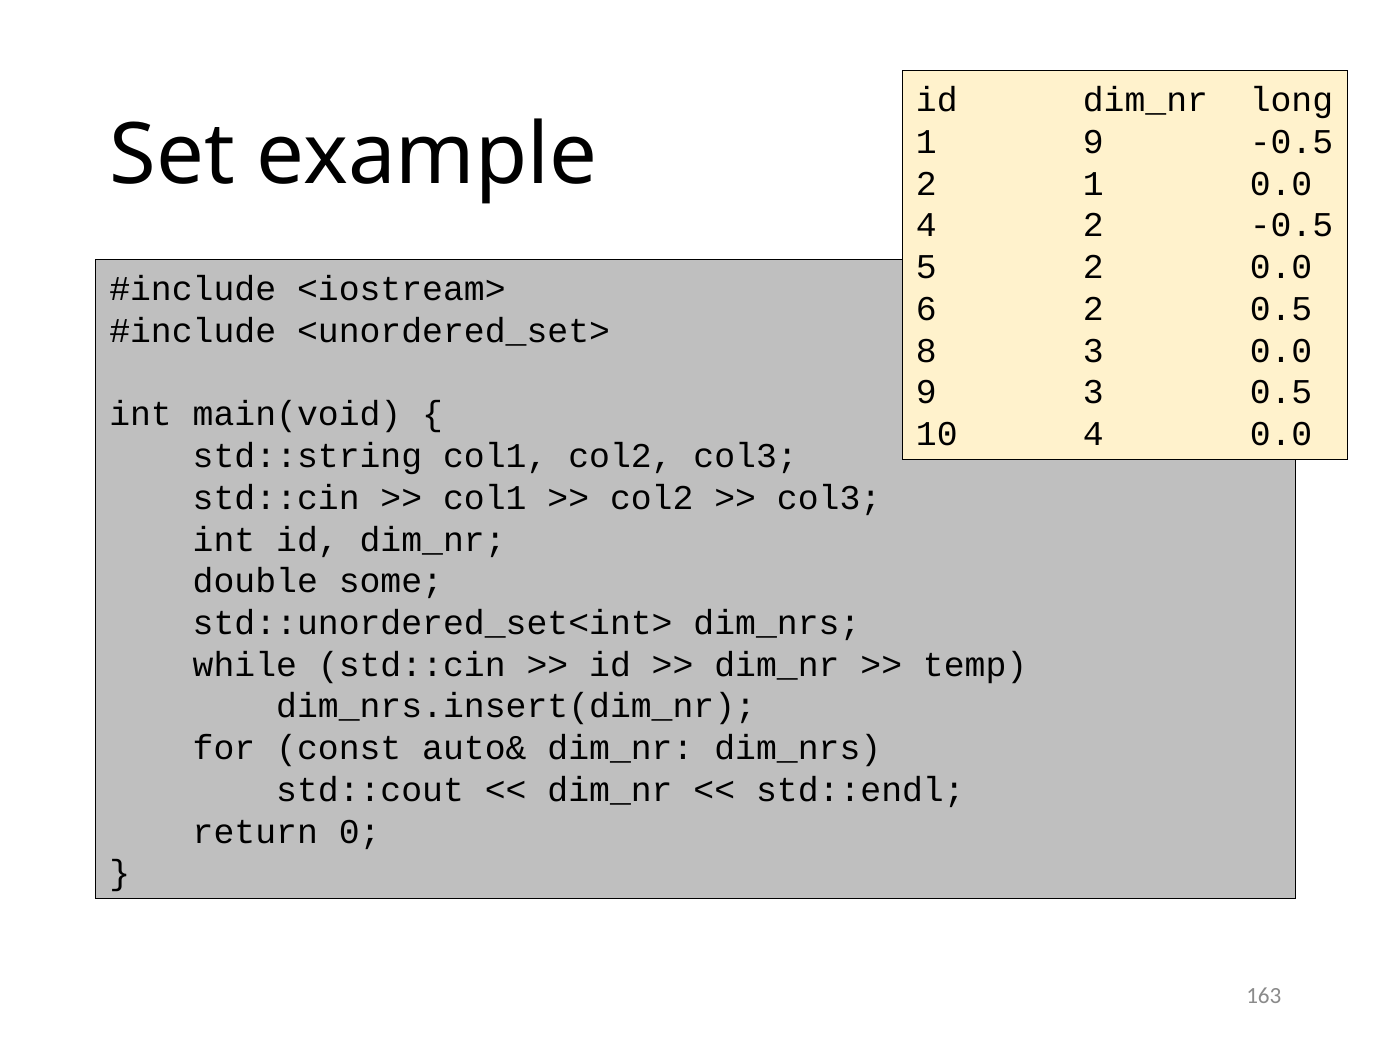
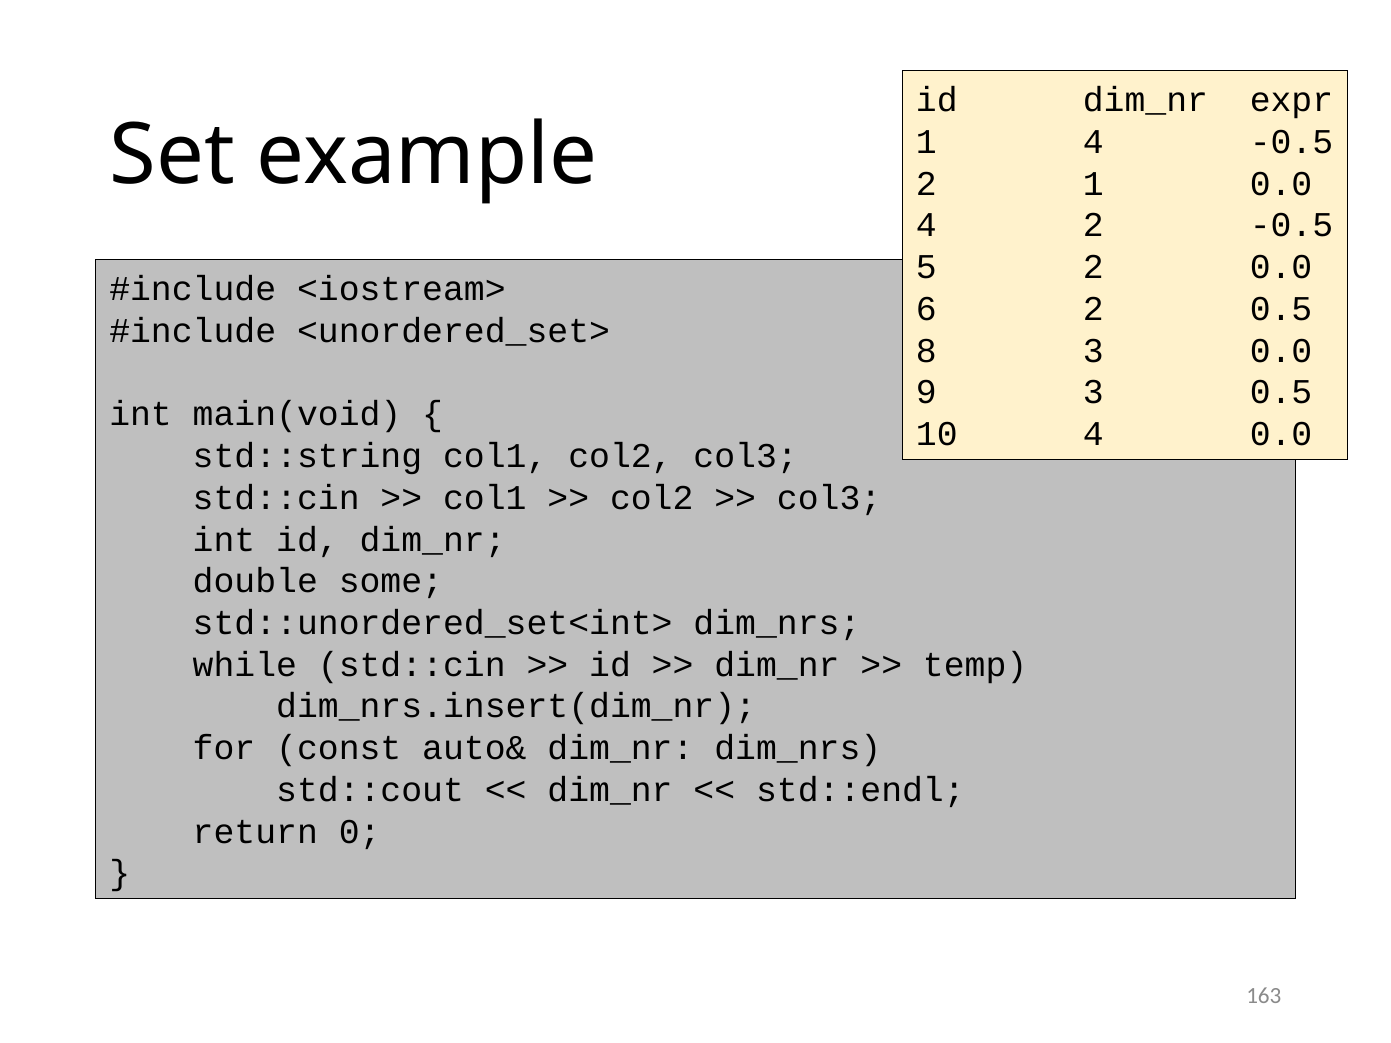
long: long -> expr
1 9: 9 -> 4
